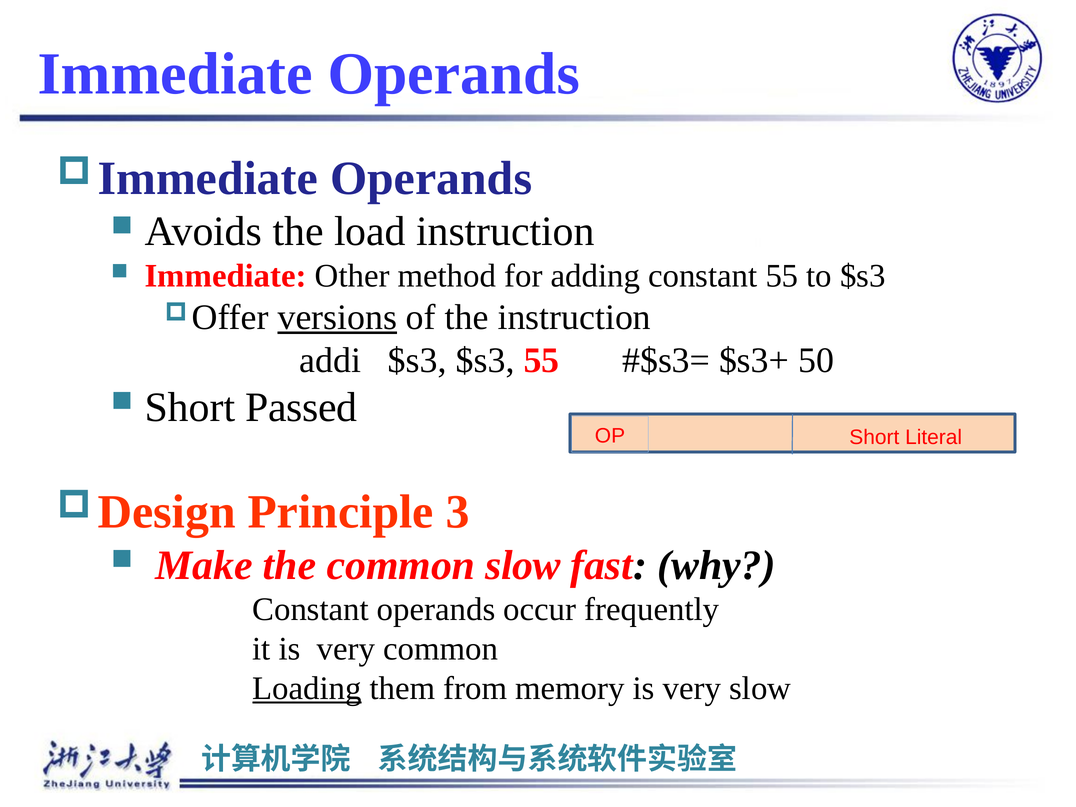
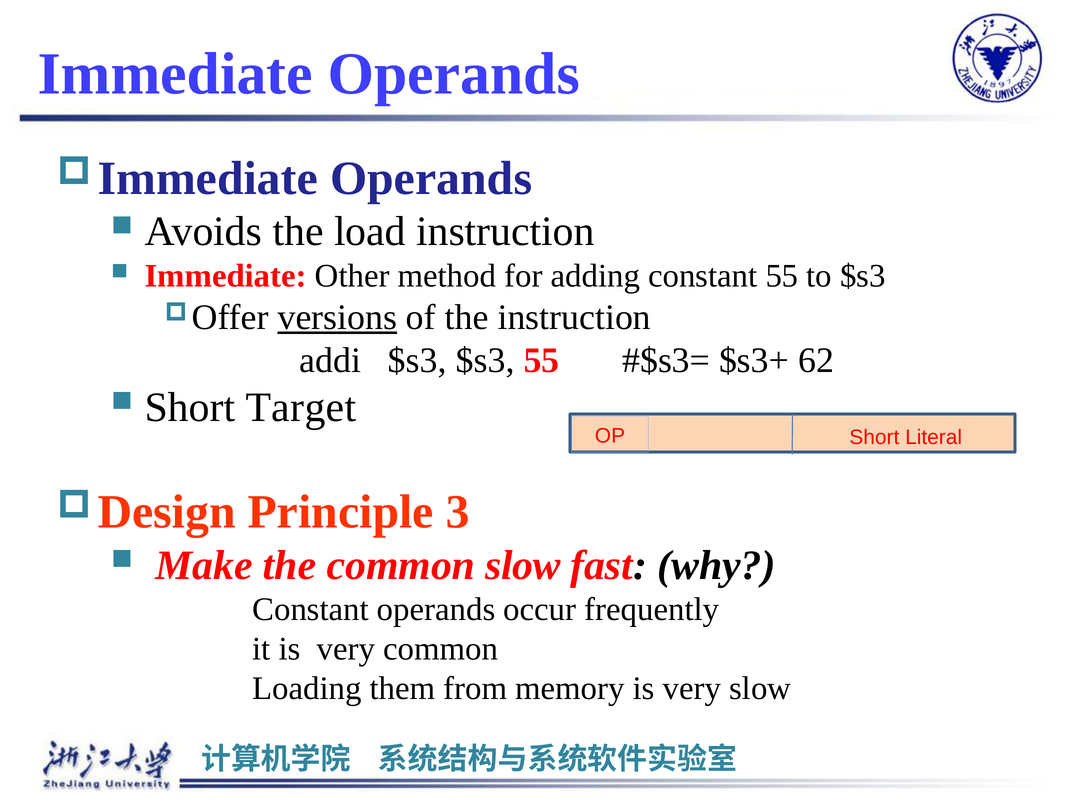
50: 50 -> 62
Passed: Passed -> Target
Loading underline: present -> none
